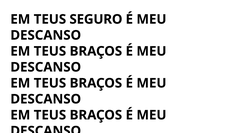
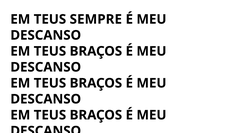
SEGURO: SEGURO -> SEMPRE
